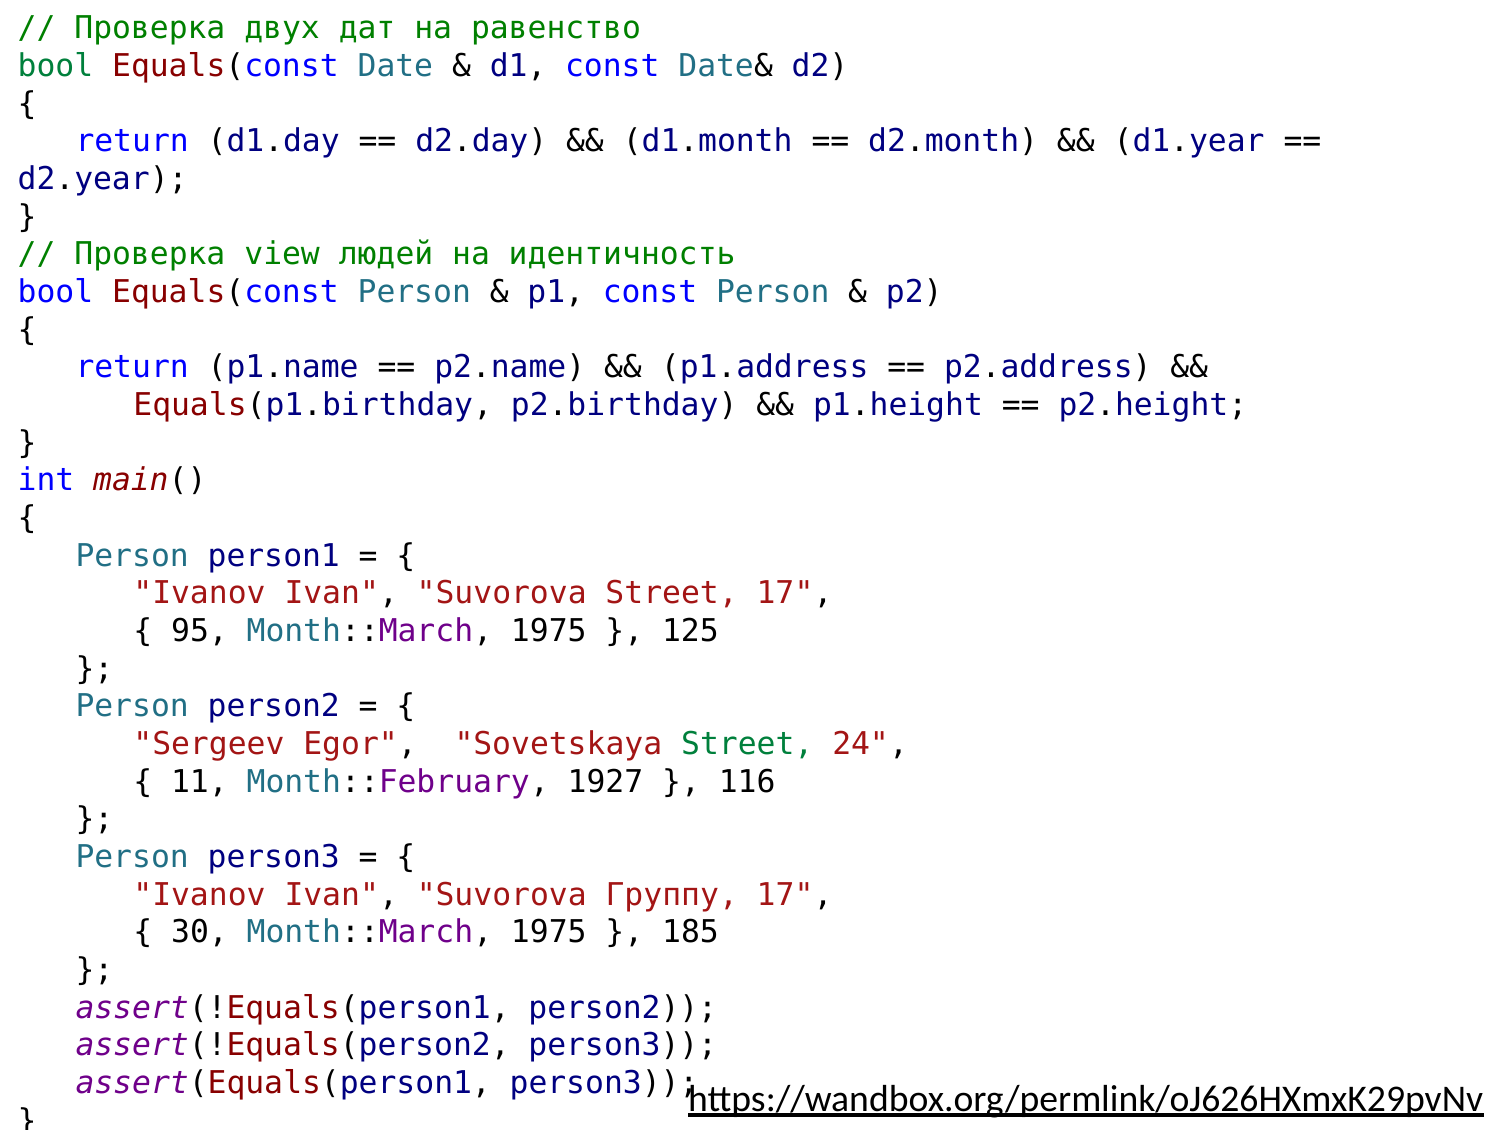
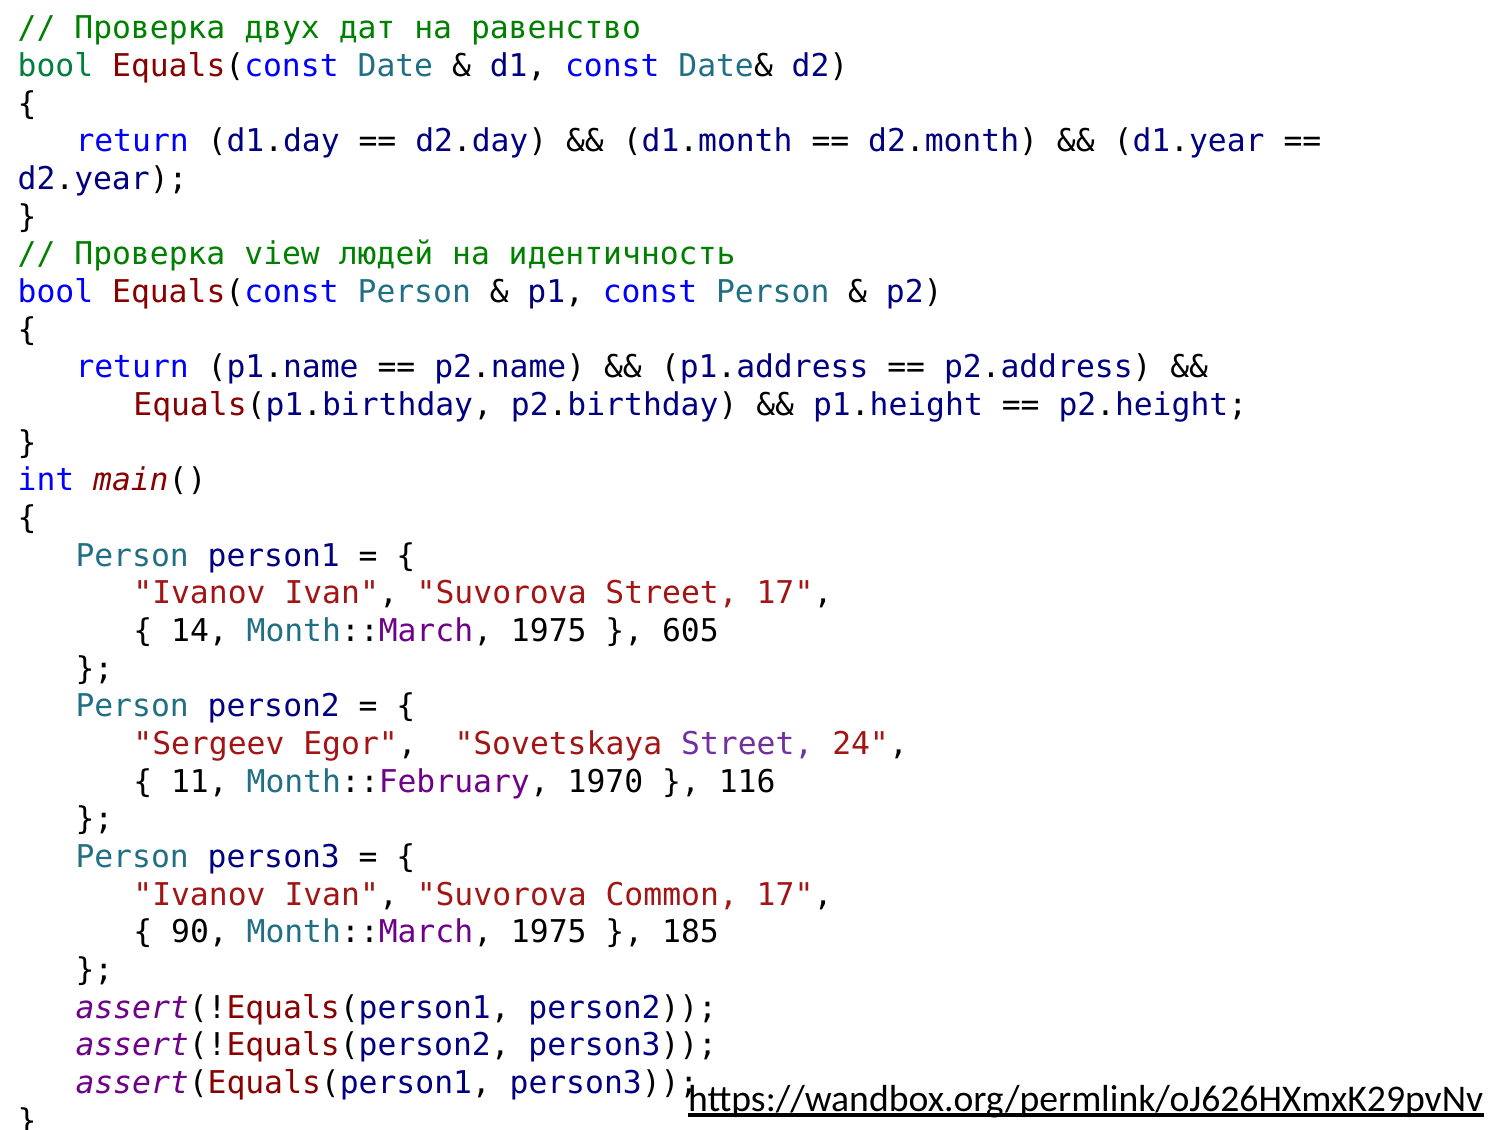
95: 95 -> 14
125: 125 -> 605
Street at (747, 744) colour: green -> purple
1927: 1927 -> 1970
Группу: Группу -> Common
30: 30 -> 90
